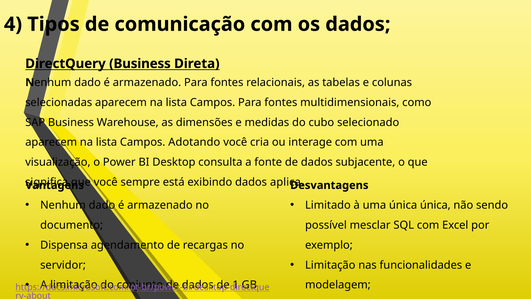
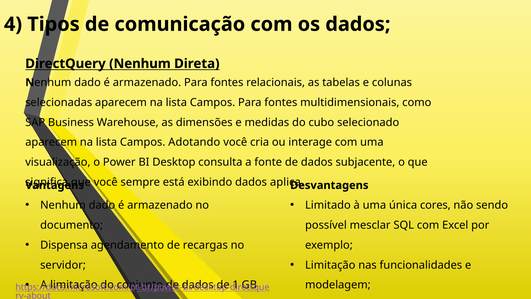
DirectQuery Business: Business -> Nenhum
única única: única -> cores
